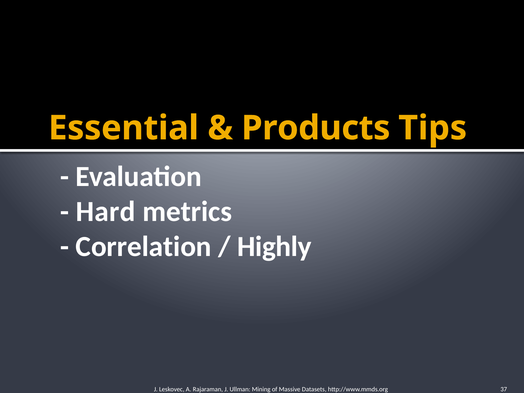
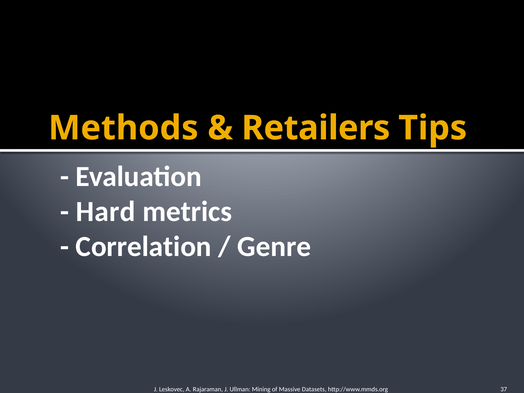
Essential: Essential -> Methods
Products: Products -> Retailers
Highly: Highly -> Genre
